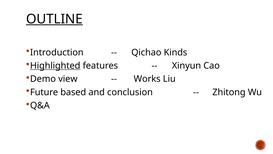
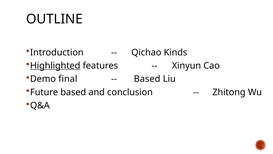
OUTLINE underline: present -> none
view: view -> final
Works at (147, 79): Works -> Based
